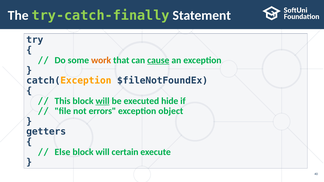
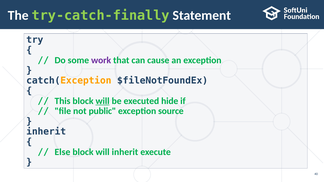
work colour: orange -> purple
cause underline: present -> none
errors: errors -> public
object: object -> source
getters at (46, 132): getters -> inherit
will certain: certain -> inherit
